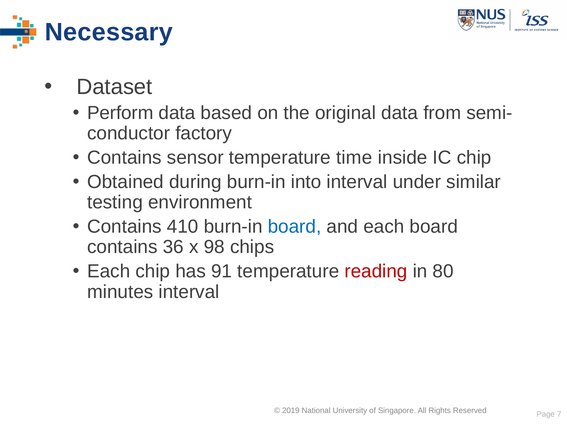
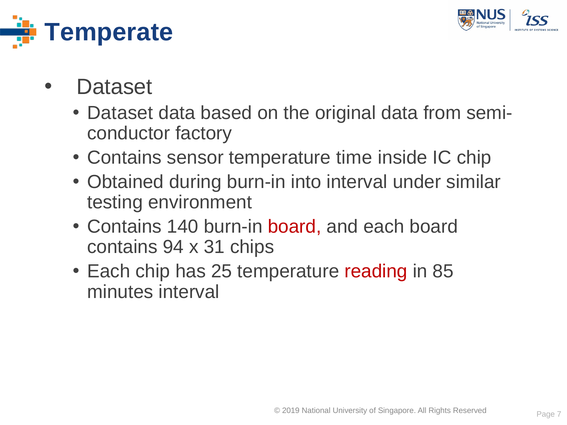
Necessary: Necessary -> Temperate
Perform at (120, 113): Perform -> Dataset
410: 410 -> 140
board at (295, 227) colour: blue -> red
36: 36 -> 94
98: 98 -> 31
91: 91 -> 25
80: 80 -> 85
